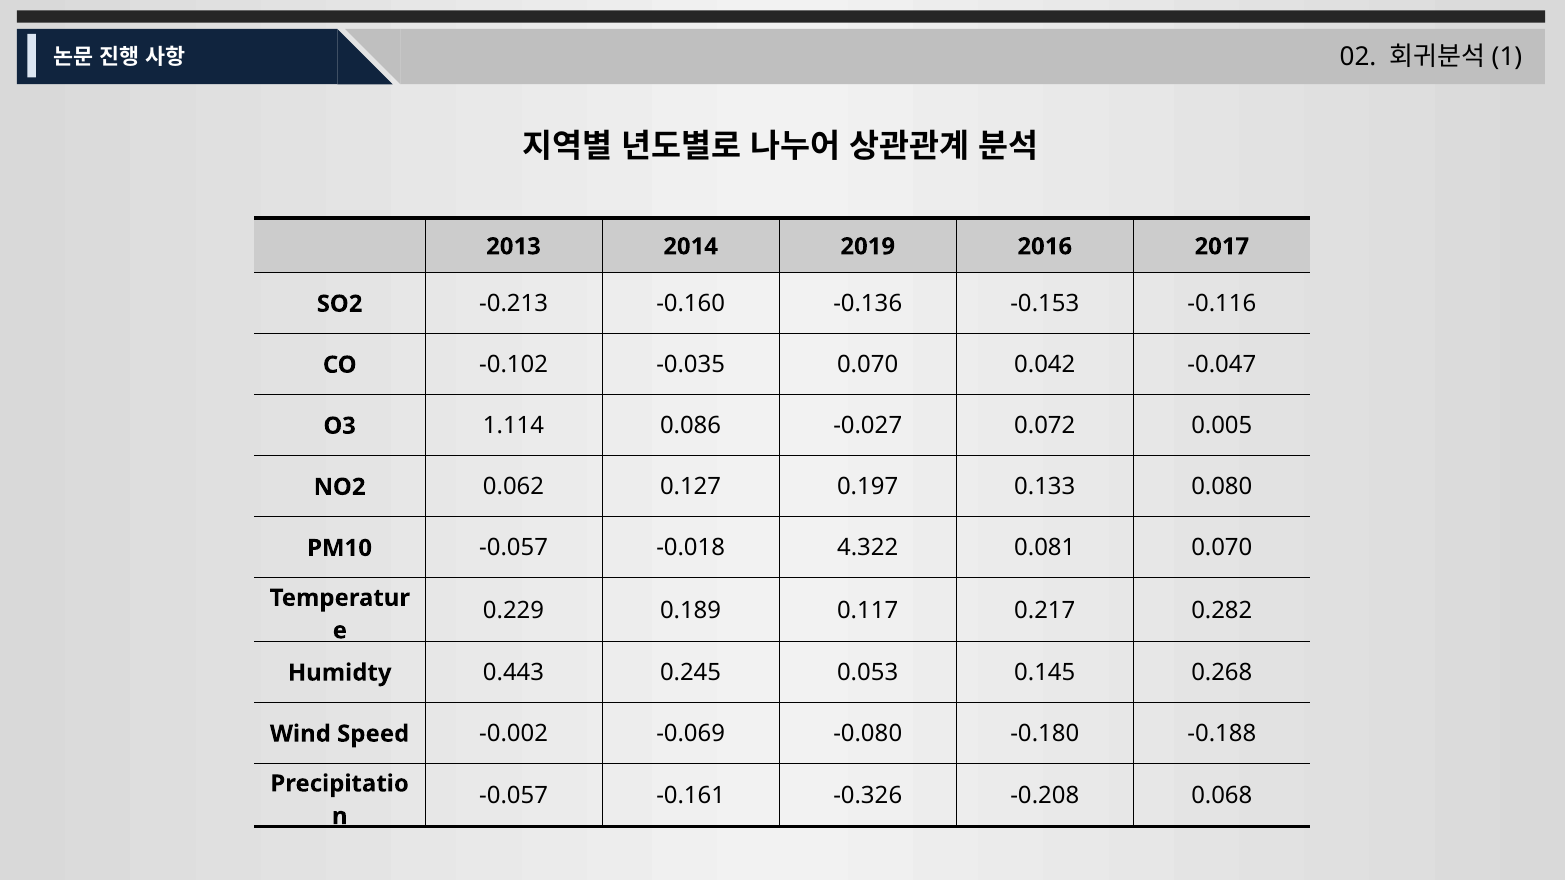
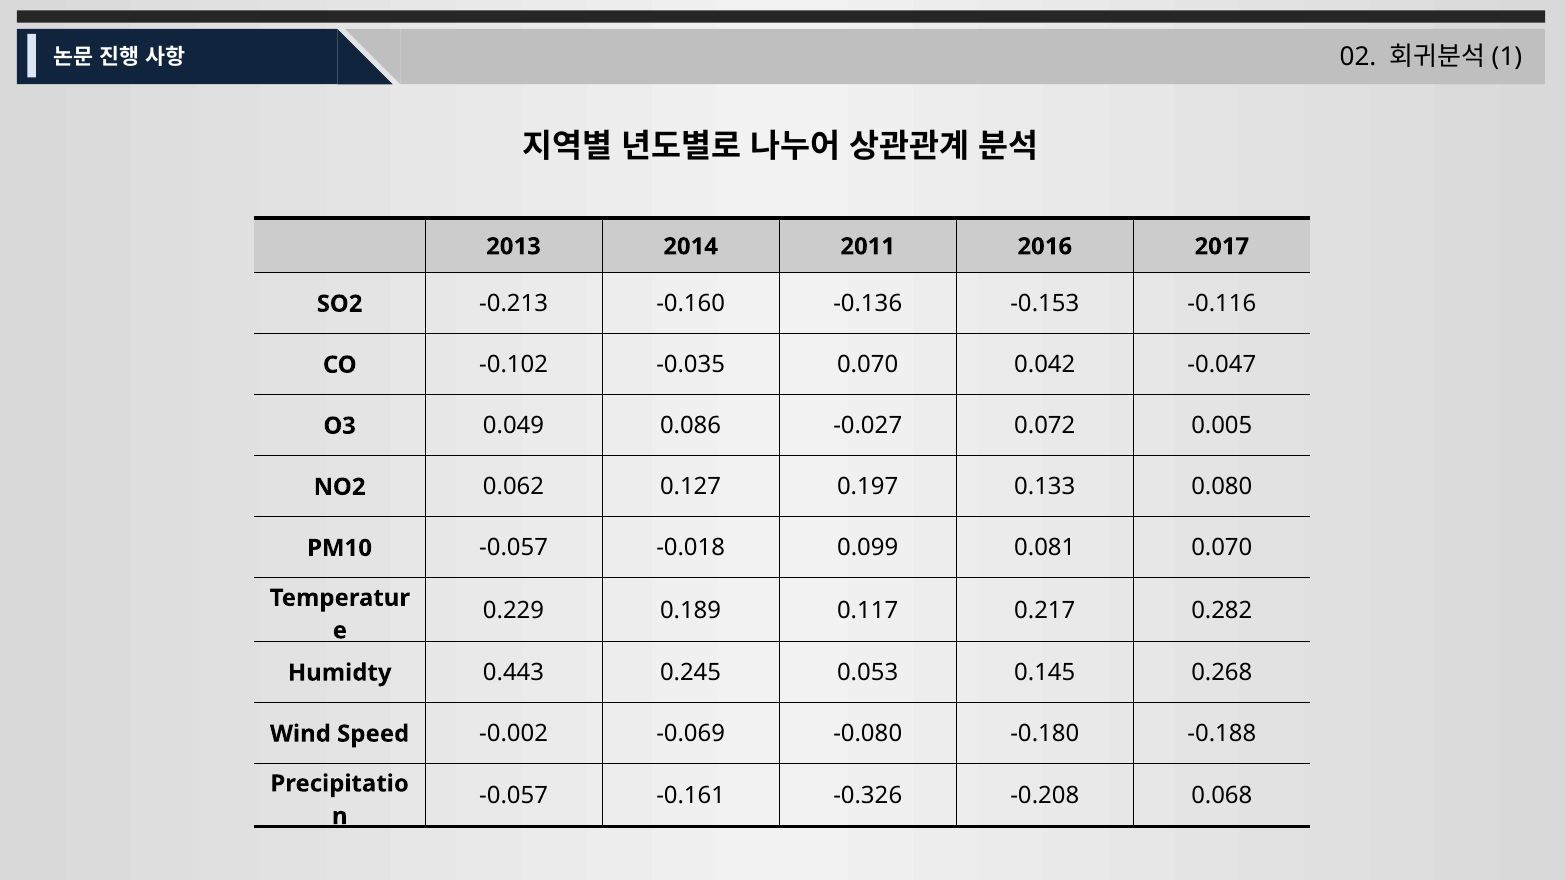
2019: 2019 -> 2011
1.114: 1.114 -> 0.049
4.322: 4.322 -> 0.099
